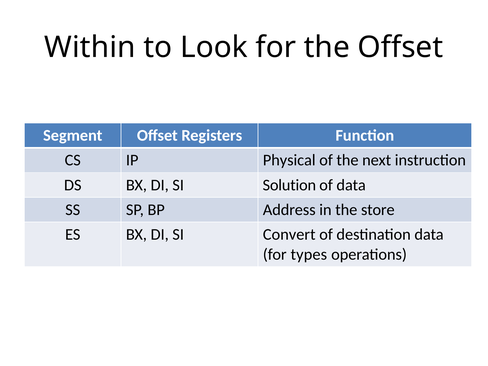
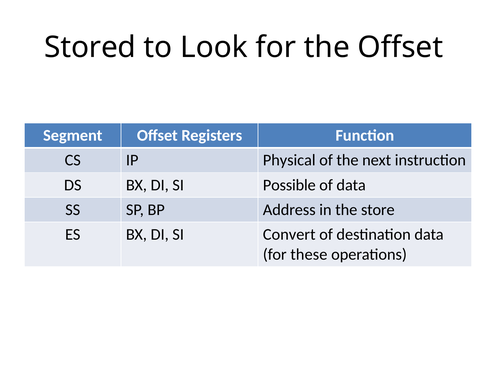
Within: Within -> Stored
Solution: Solution -> Possible
types: types -> these
